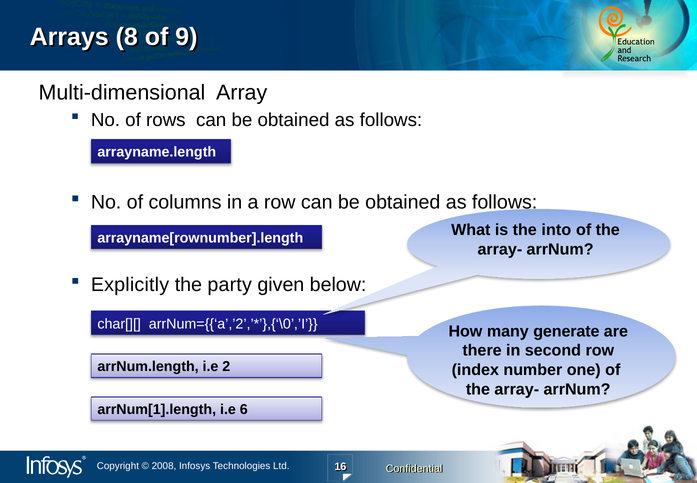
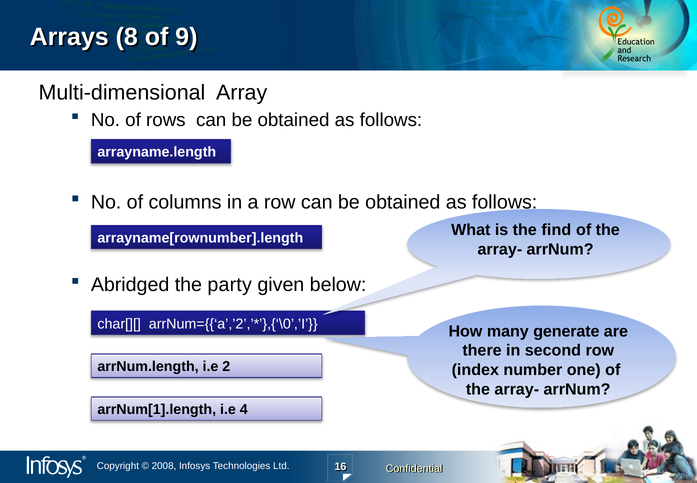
into: into -> find
Explicitly: Explicitly -> Abridged
6: 6 -> 4
